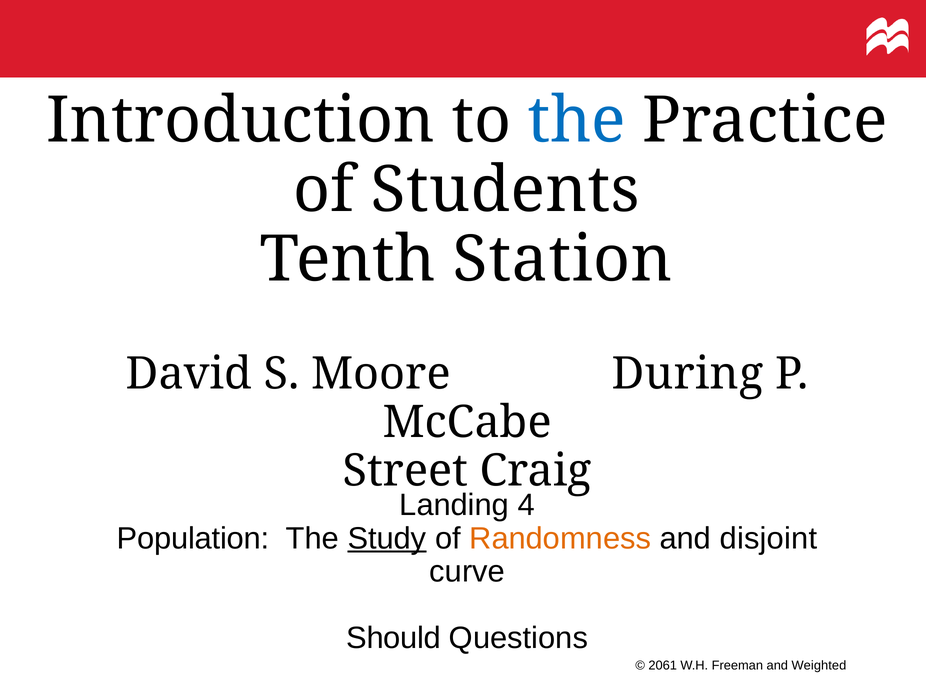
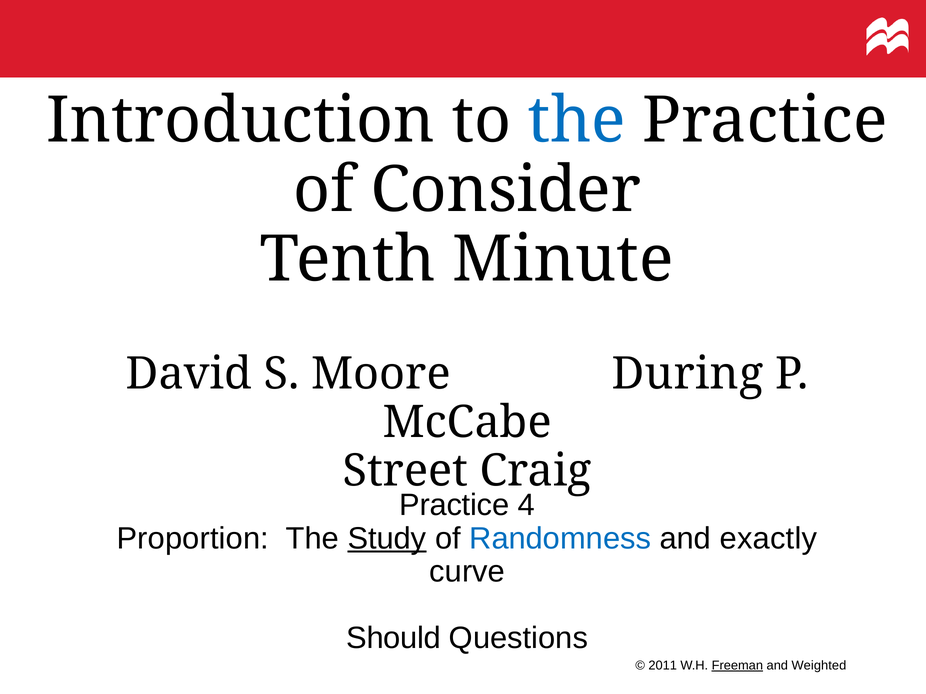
Students: Students -> Consider
Station: Station -> Minute
Landing at (454, 505): Landing -> Practice
Population: Population -> Proportion
Randomness colour: orange -> blue
disjoint: disjoint -> exactly
2061: 2061 -> 2011
Freeman underline: none -> present
